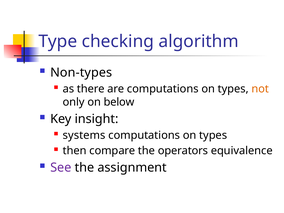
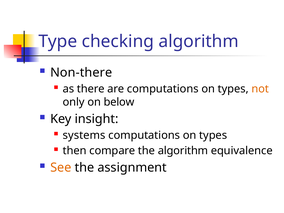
Non-types: Non-types -> Non-there
the operators: operators -> algorithm
See colour: purple -> orange
